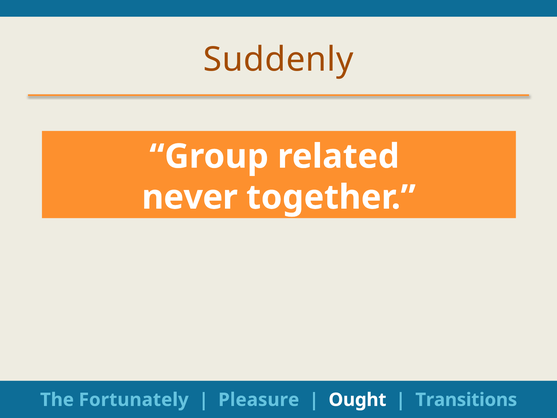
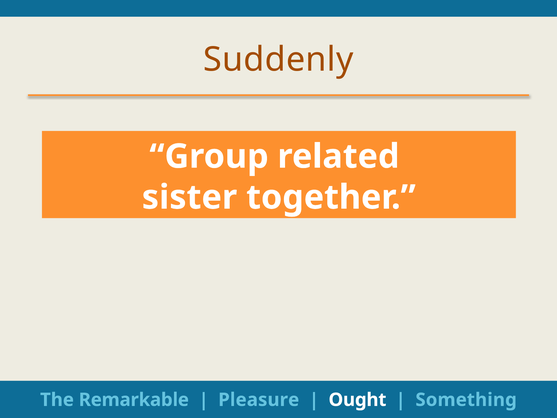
never: never -> sister
Fortunately: Fortunately -> Remarkable
Transitions: Transitions -> Something
